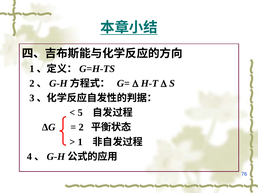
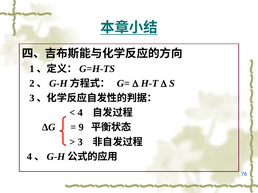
5 at (80, 113): 5 -> 4
2 at (81, 128): 2 -> 9
1 at (80, 142): 1 -> 3
